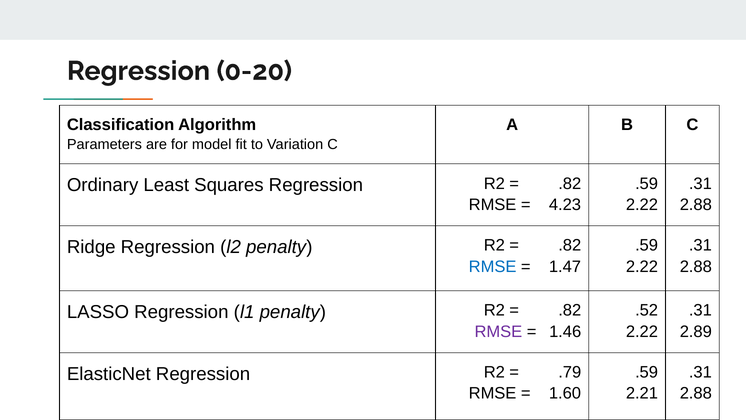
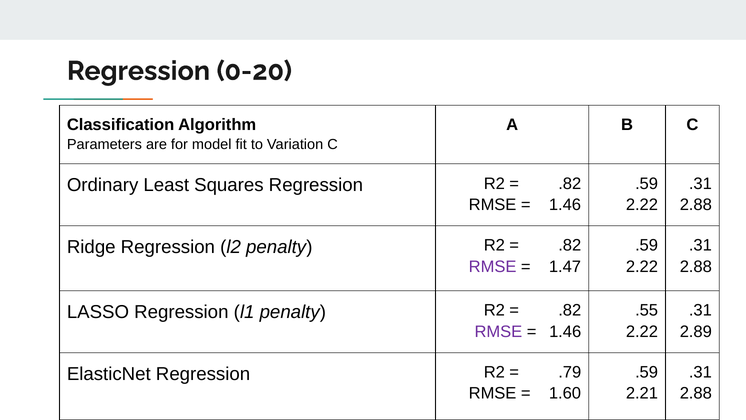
4.23 at (565, 205): 4.23 -> 1.46
RMSE at (493, 266) colour: blue -> purple
.52: .52 -> .55
